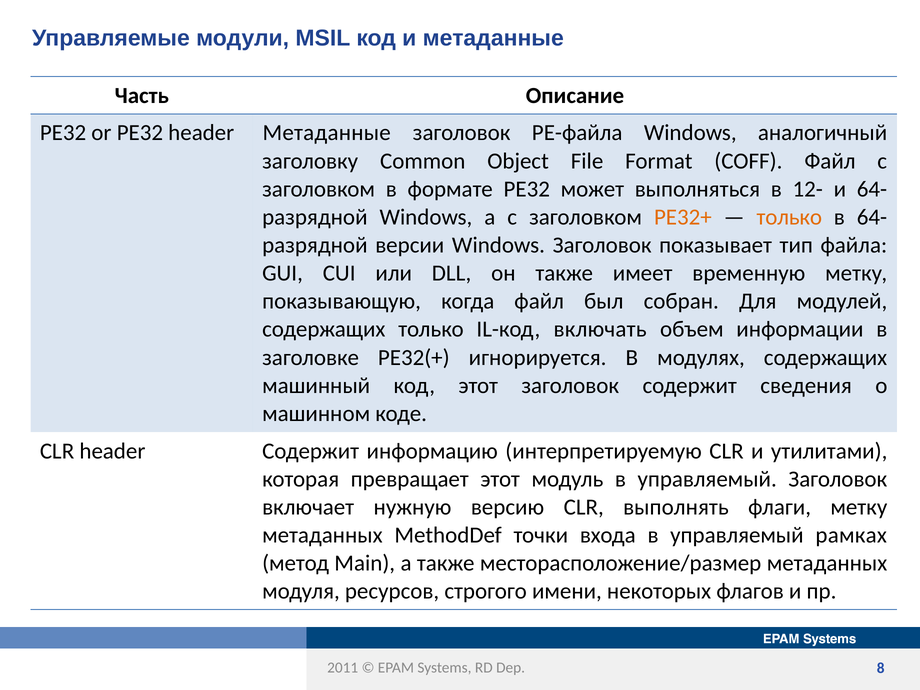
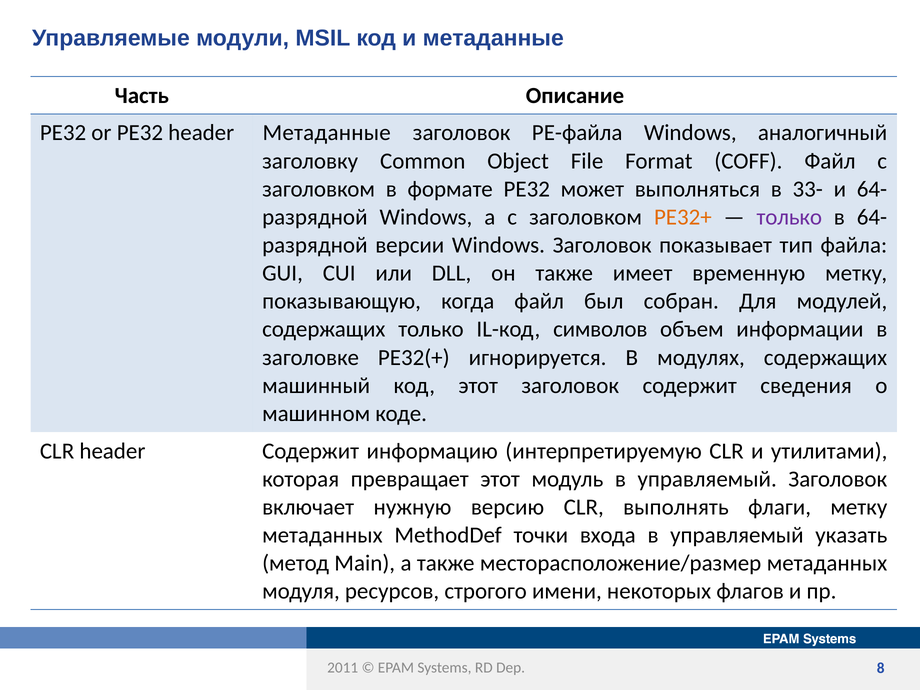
12-: 12- -> 33-
только at (789, 217) colour: orange -> purple
включать: включать -> символов
рамках: рамках -> указать
